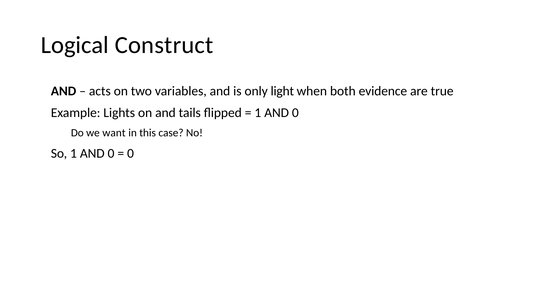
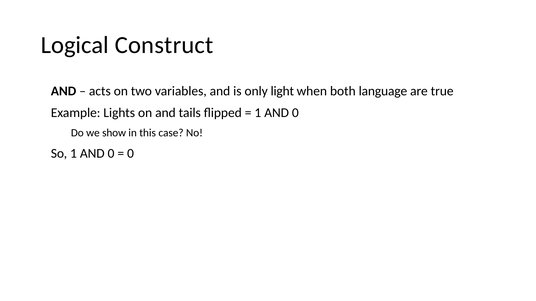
evidence: evidence -> language
want: want -> show
